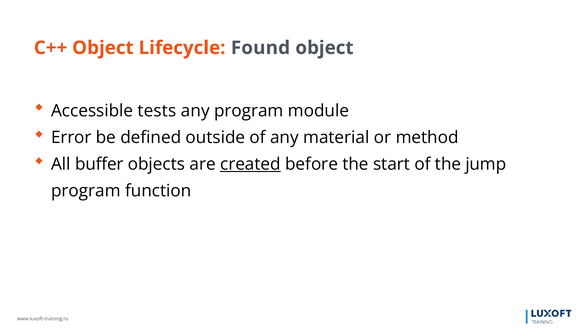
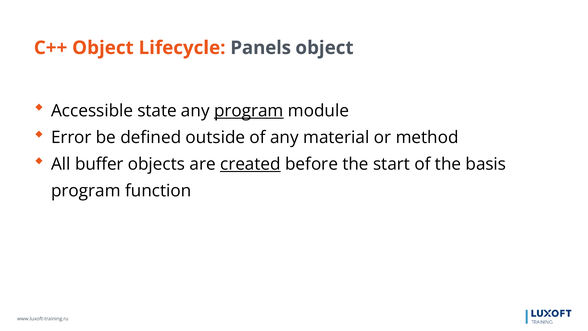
Found: Found -> Panels
tests: tests -> state
program at (249, 111) underline: none -> present
jump: jump -> basis
